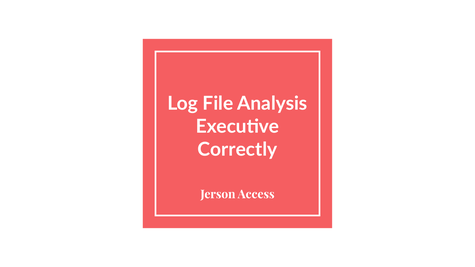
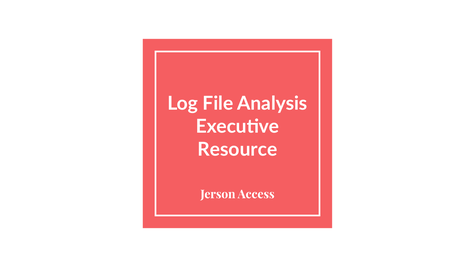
Correctly: Correctly -> Resource
